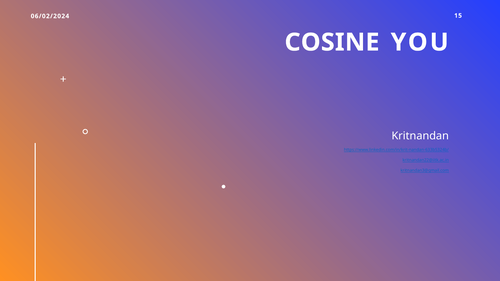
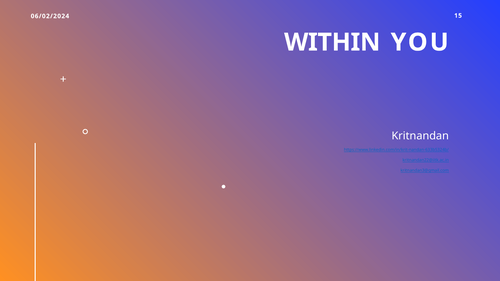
COSINE: COSINE -> WITHIN
